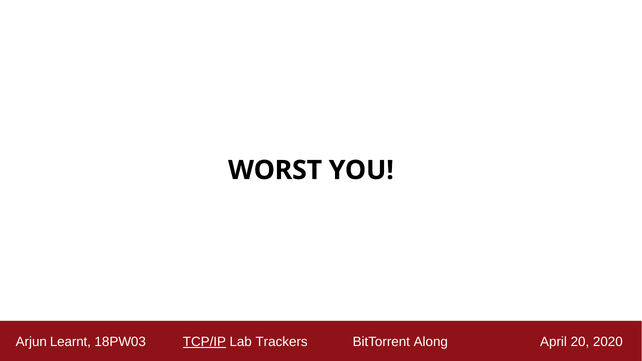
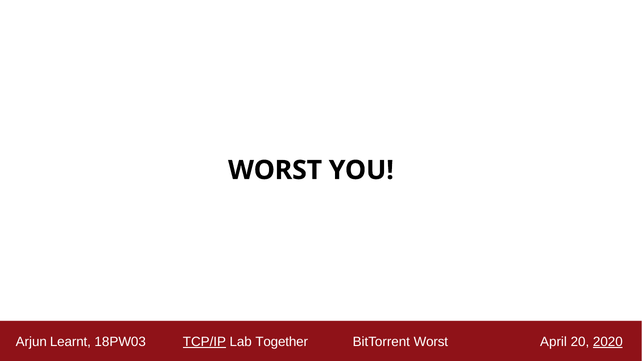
Trackers: Trackers -> Together
BitTorrent Along: Along -> Worst
2020 underline: none -> present
